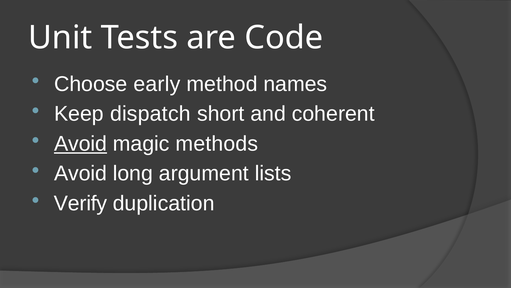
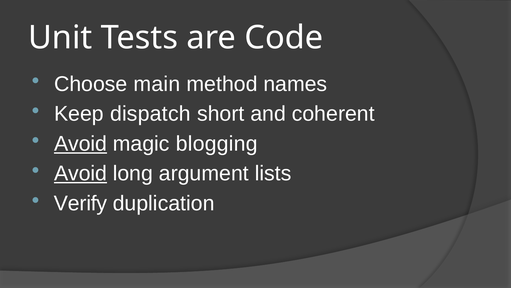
early: early -> main
methods: methods -> blogging
Avoid at (81, 173) underline: none -> present
